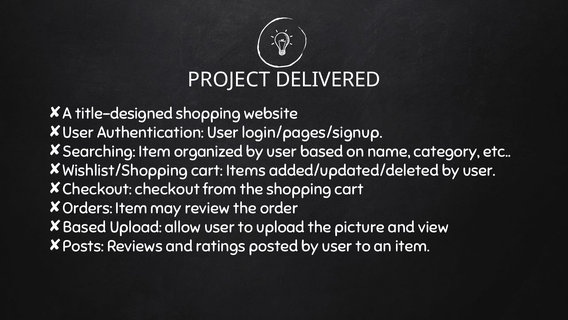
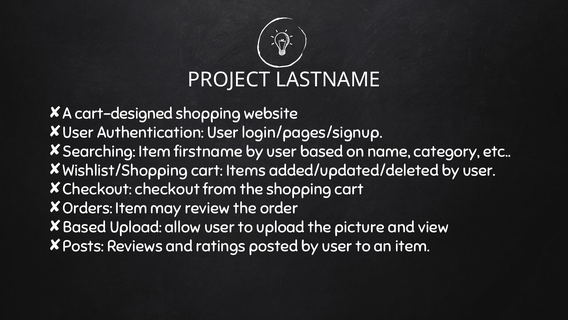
DELIVERED: DELIVERED -> LASTNAME
title-designed: title-designed -> cart-designed
organized: organized -> firstname
